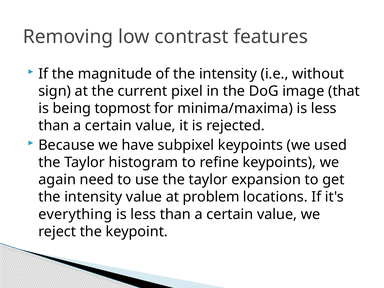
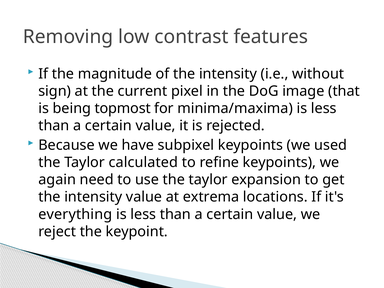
histogram: histogram -> calculated
problem: problem -> extrema
